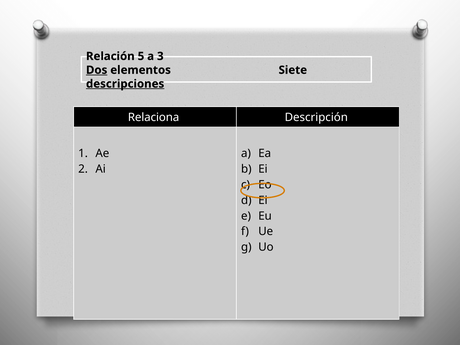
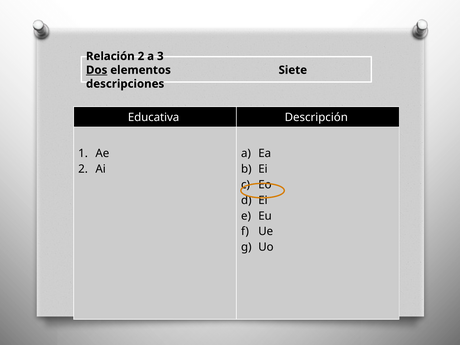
Relación 5: 5 -> 2
descripciones underline: present -> none
Relaciona: Relaciona -> Educativa
